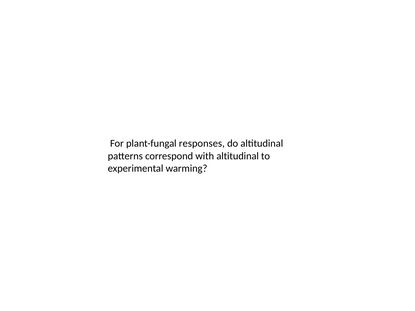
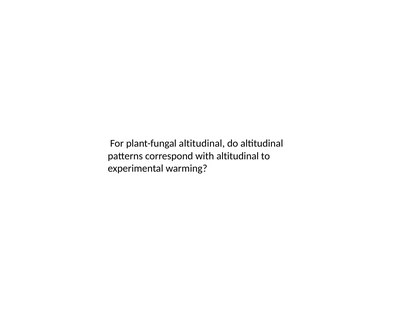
plant-fungal responses: responses -> altitudinal
